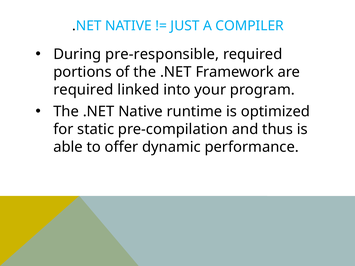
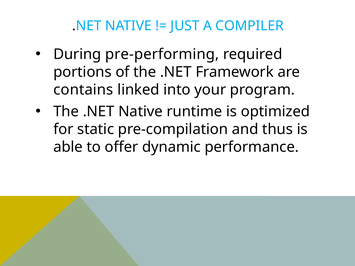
pre-responsible: pre-responsible -> pre-performing
required at (83, 90): required -> contains
